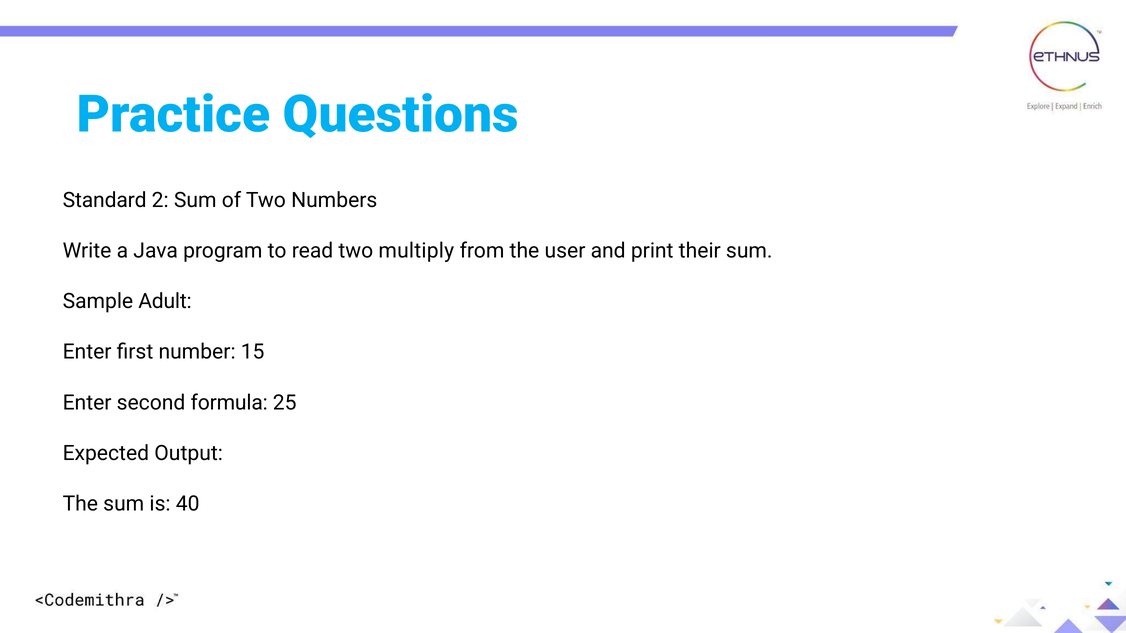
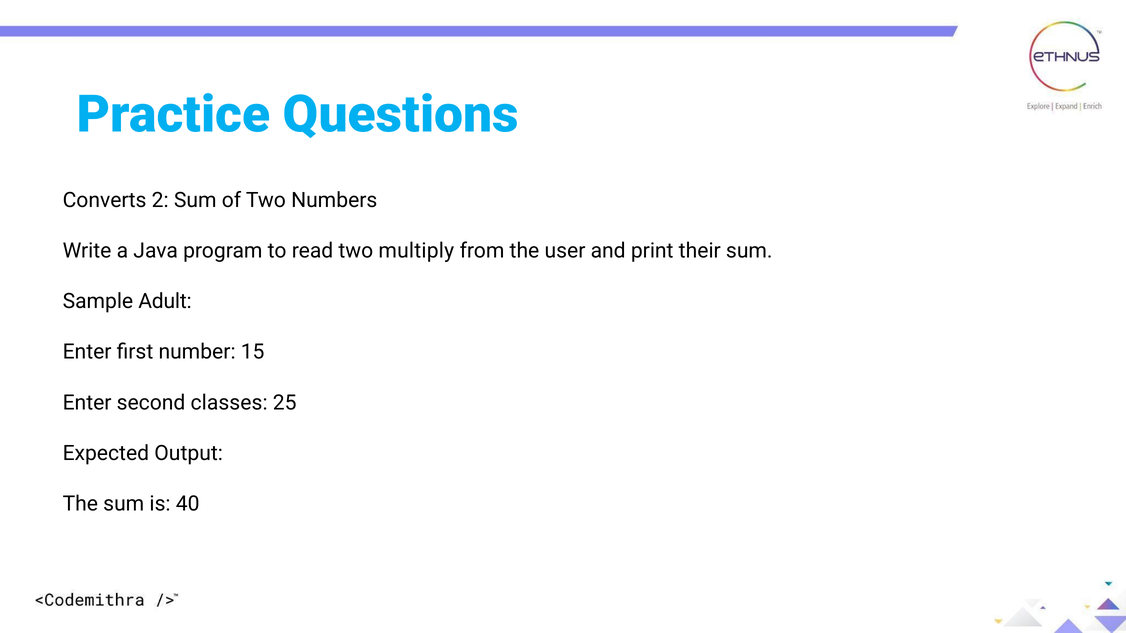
Standard: Standard -> Converts
formula: formula -> classes
